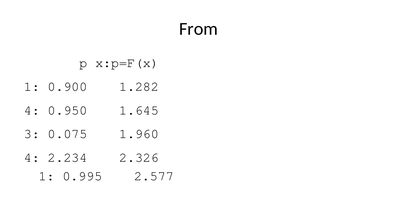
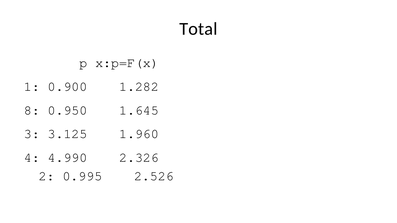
From: From -> Total
4 at (32, 110): 4 -> 8
0.075: 0.075 -> 3.125
2.234: 2.234 -> 4.990
1 at (47, 176): 1 -> 2
2.577: 2.577 -> 2.526
